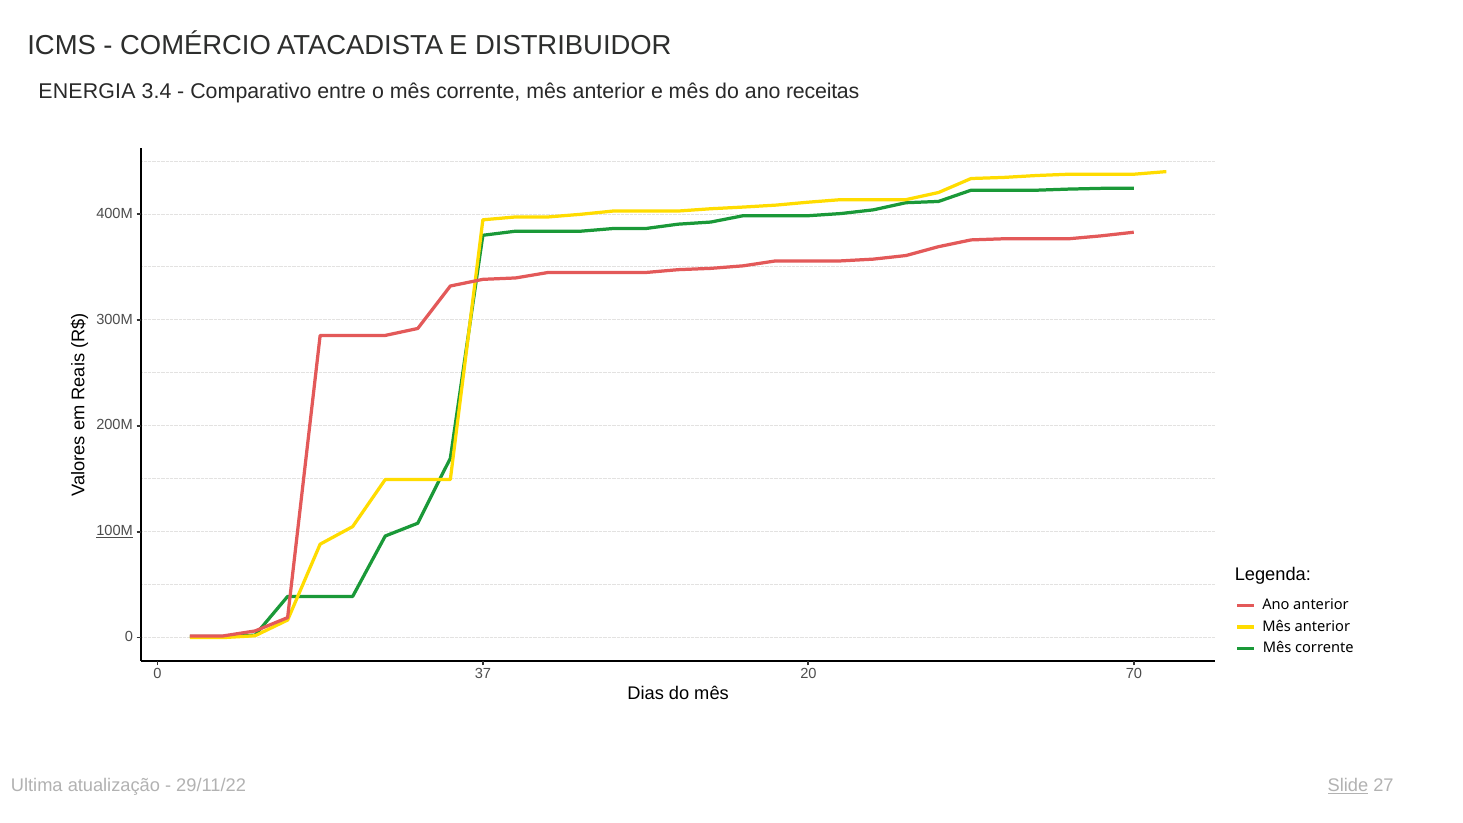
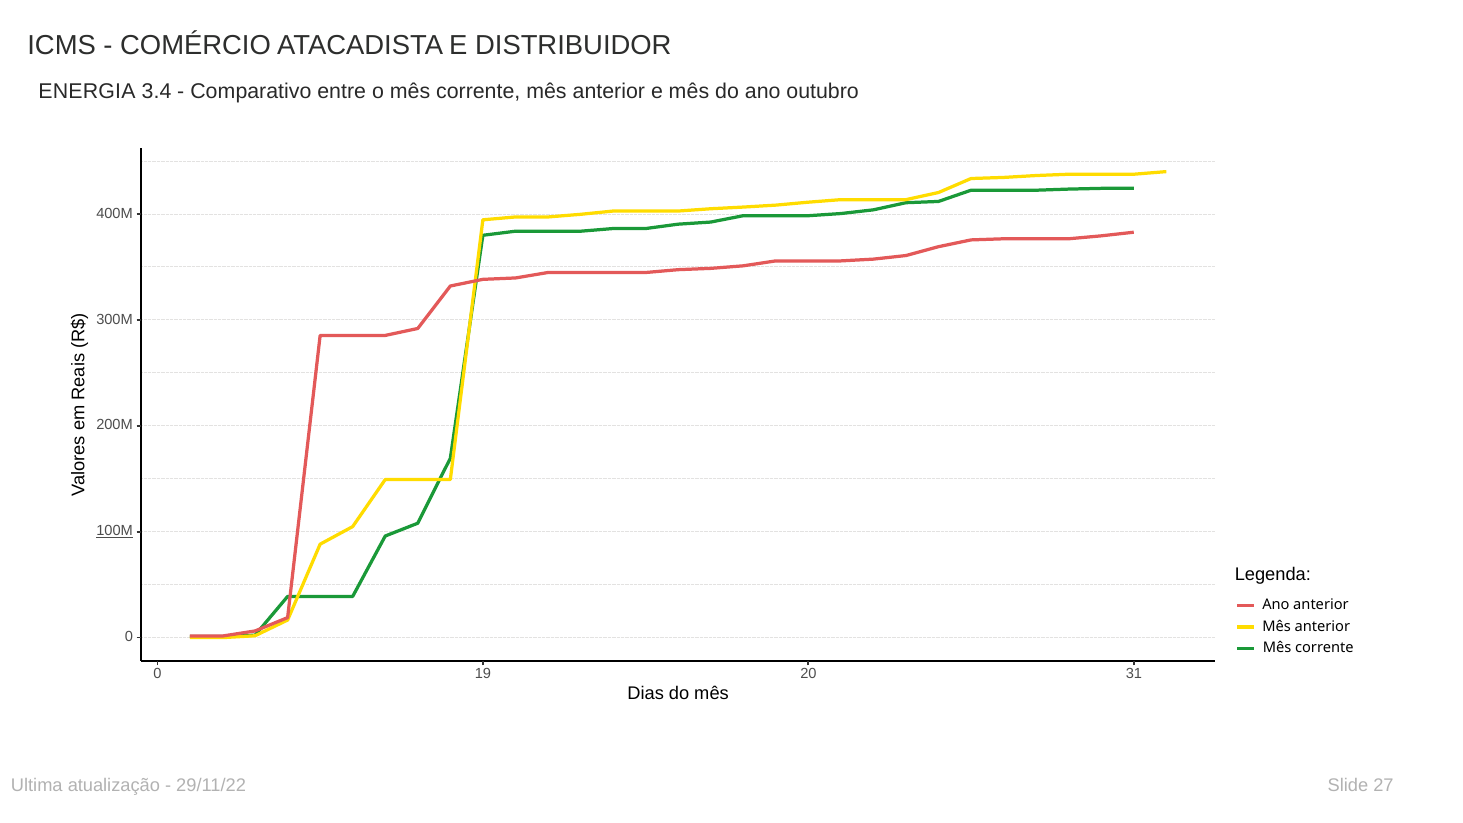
receitas: receitas -> outubro
37: 37 -> 19
70: 70 -> 31
Slide underline: present -> none
